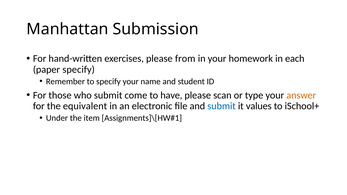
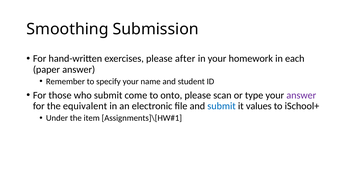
Manhattan: Manhattan -> Smoothing
from: from -> after
paper specify: specify -> answer
have: have -> onto
answer at (301, 95) colour: orange -> purple
